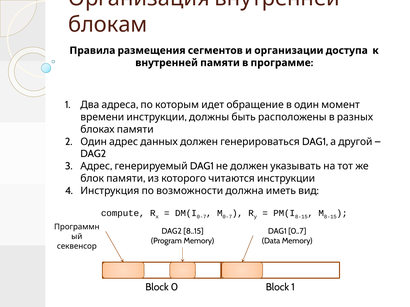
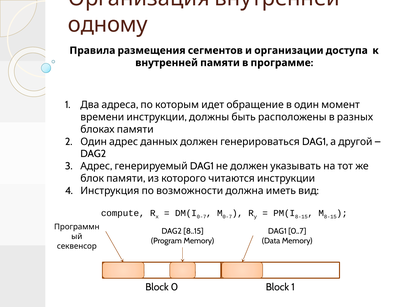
блокам: блокам -> одному
